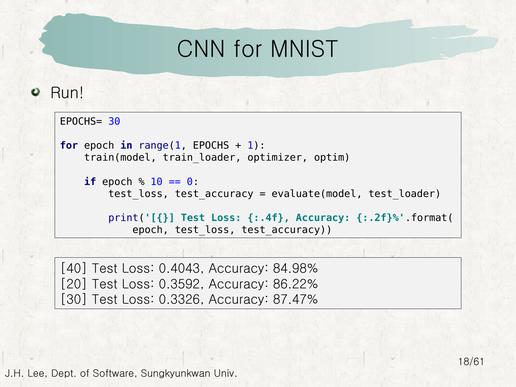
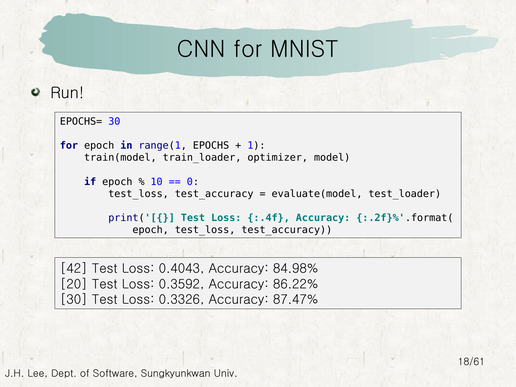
optim: optim -> model
40: 40 -> 42
